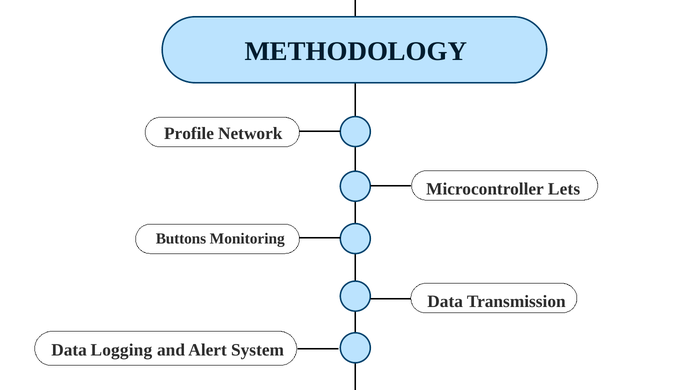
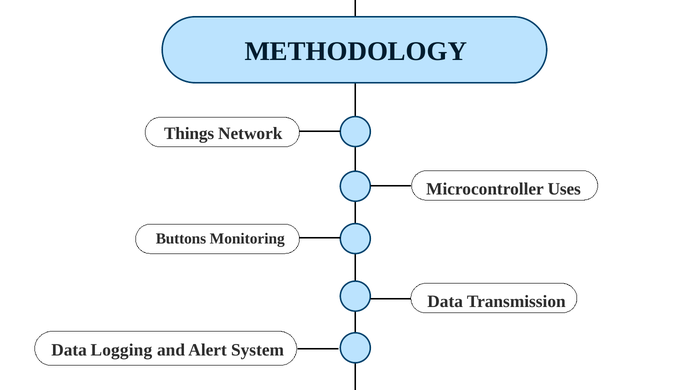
Profile: Profile -> Things
Lets: Lets -> Uses
